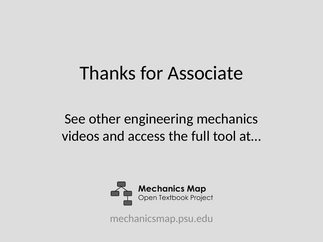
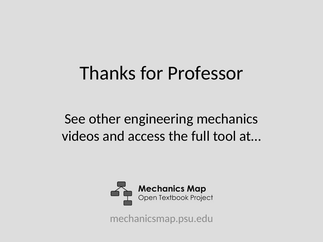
Associate: Associate -> Professor
